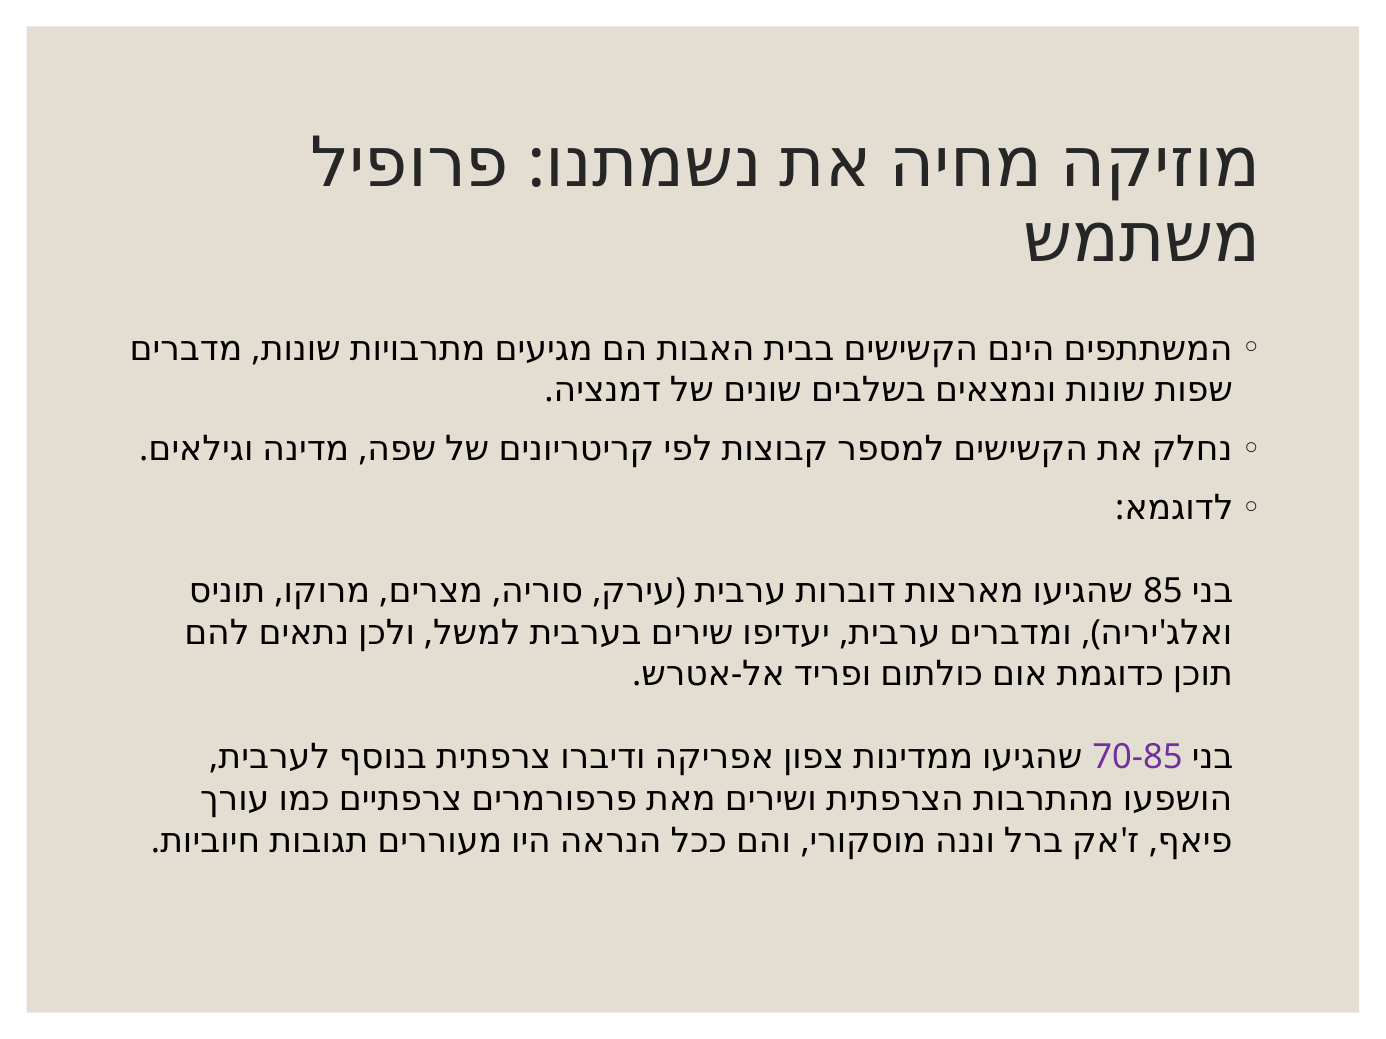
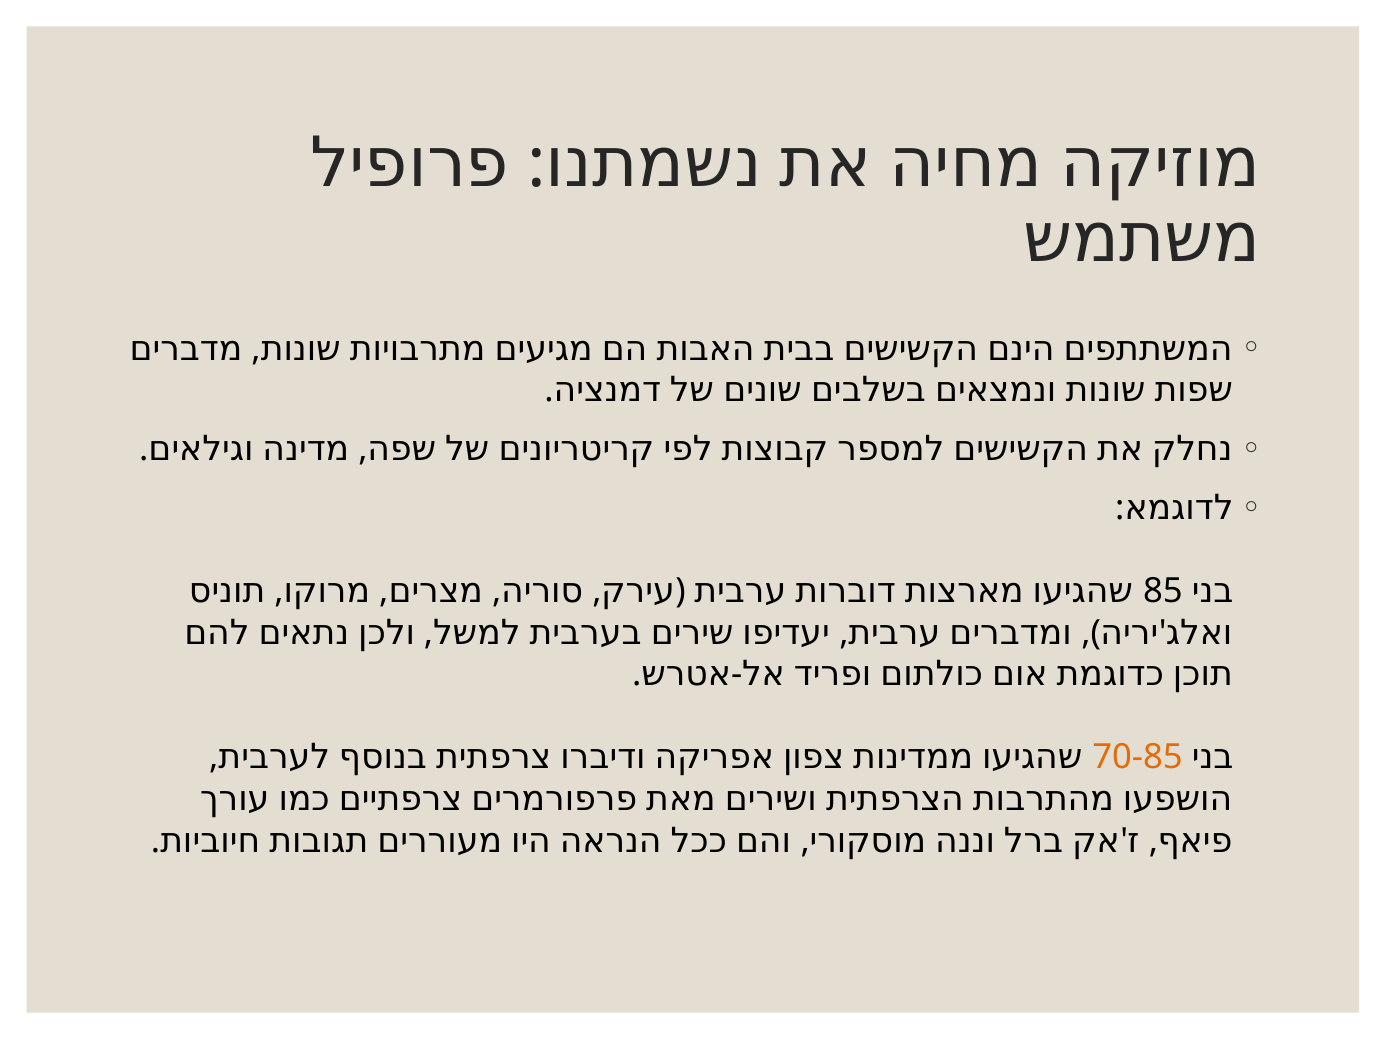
70-85 colour: purple -> orange
